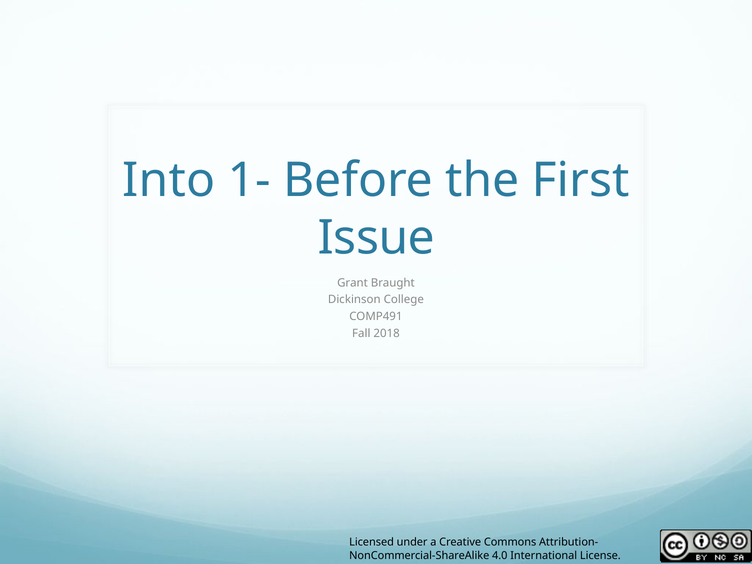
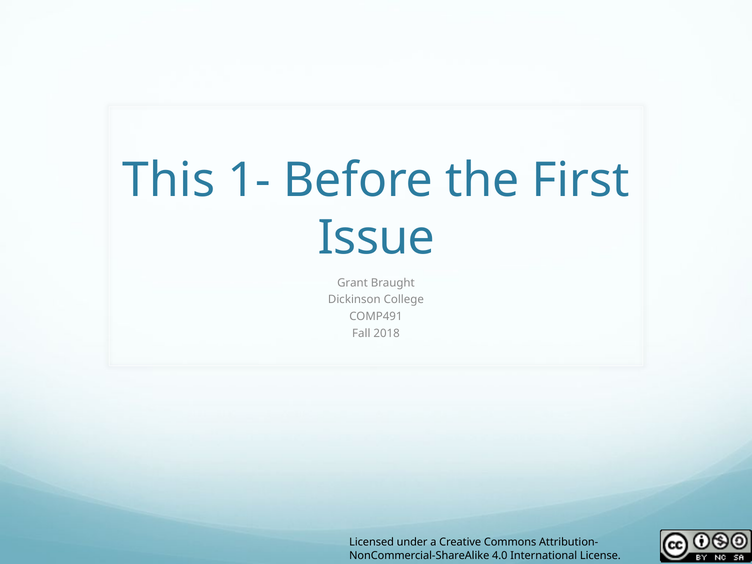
Into: Into -> This
